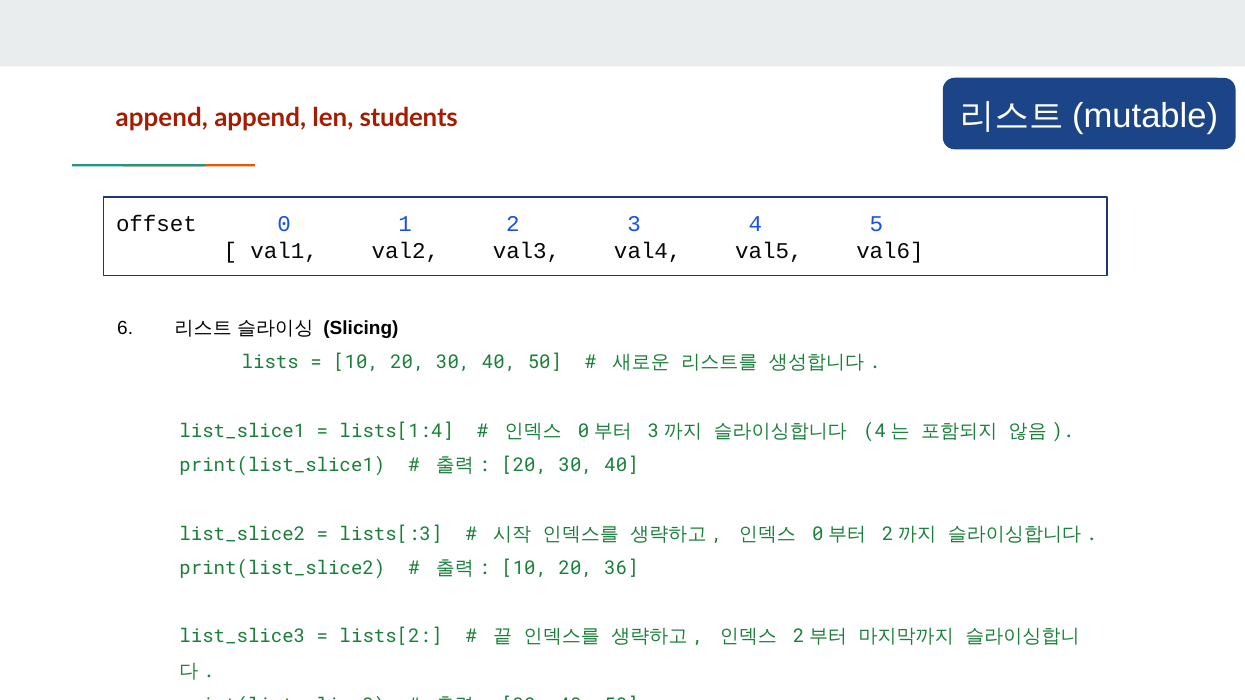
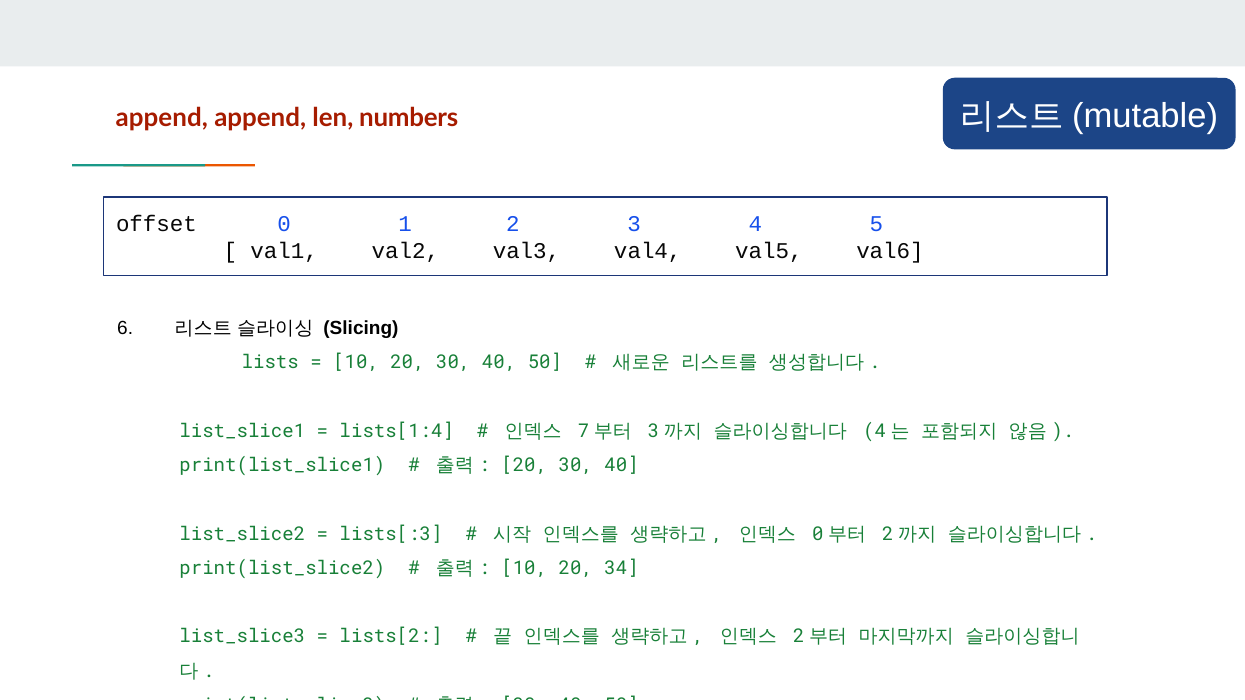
students: students -> numbers
0 at (584, 431): 0 -> 7
36: 36 -> 34
